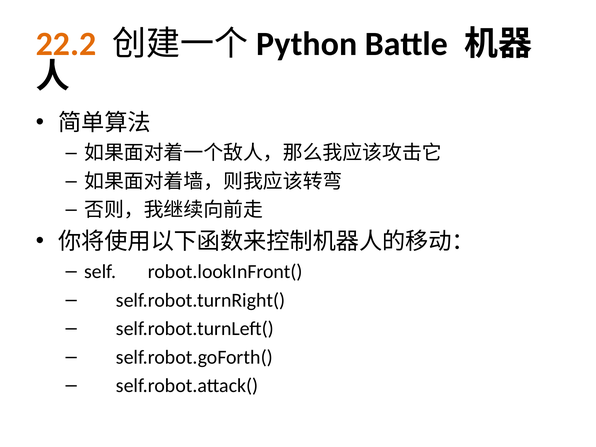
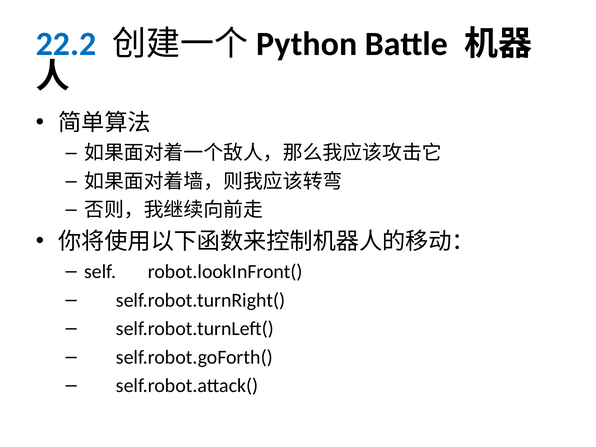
22.2 colour: orange -> blue
